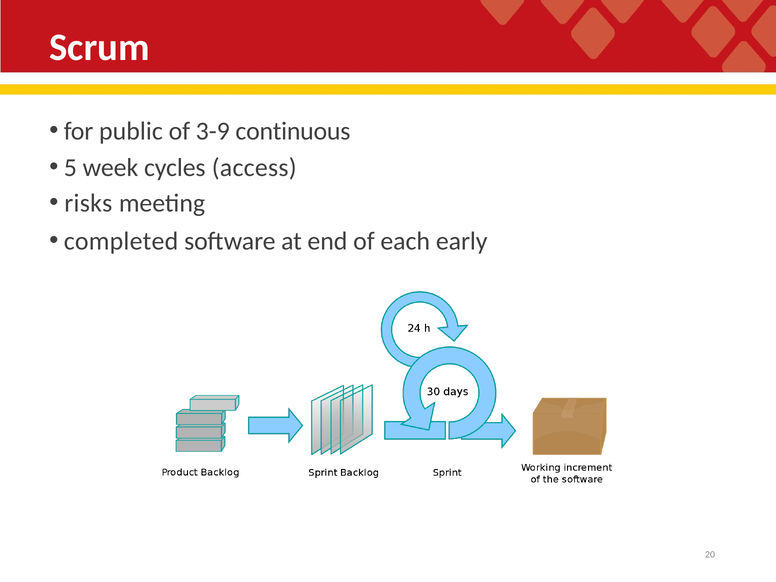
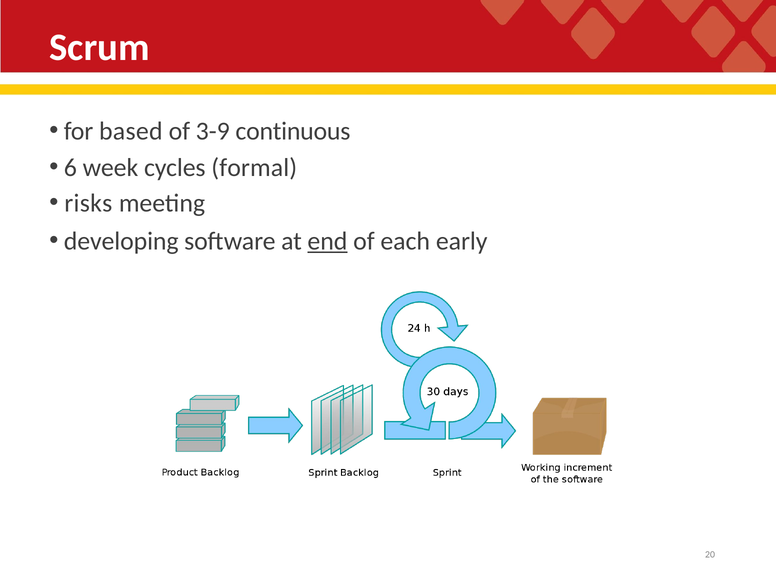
public: public -> based
5: 5 -> 6
access: access -> formal
completed: completed -> developing
end underline: none -> present
